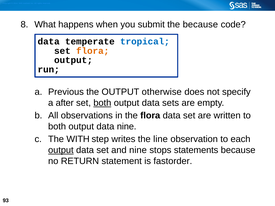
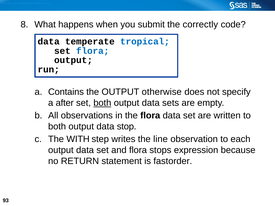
the because: because -> correctly
flora at (93, 51) colour: orange -> blue
Previous: Previous -> Contains
data nine: nine -> stop
output at (61, 150) underline: present -> none
and nine: nine -> flora
statements: statements -> expression
